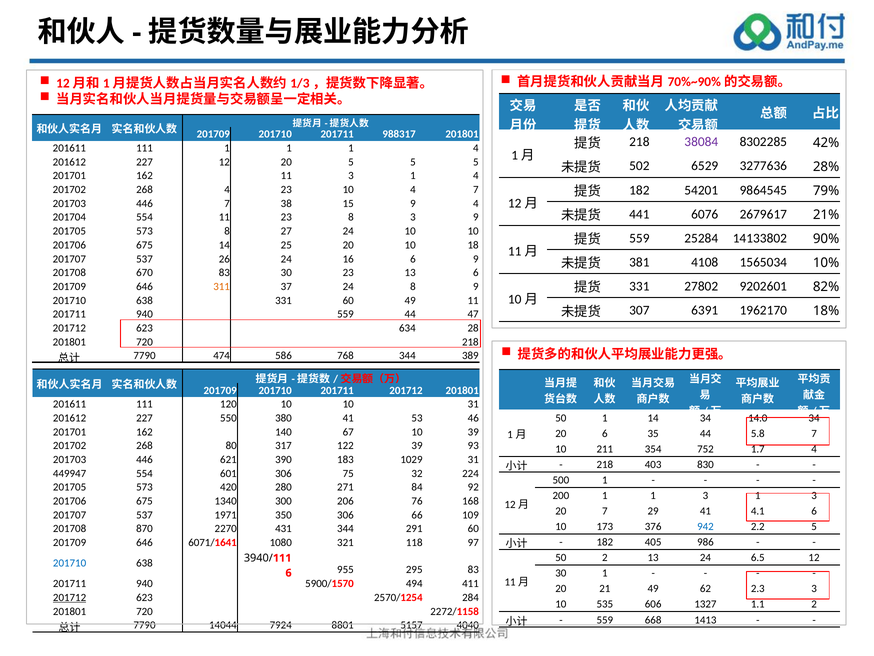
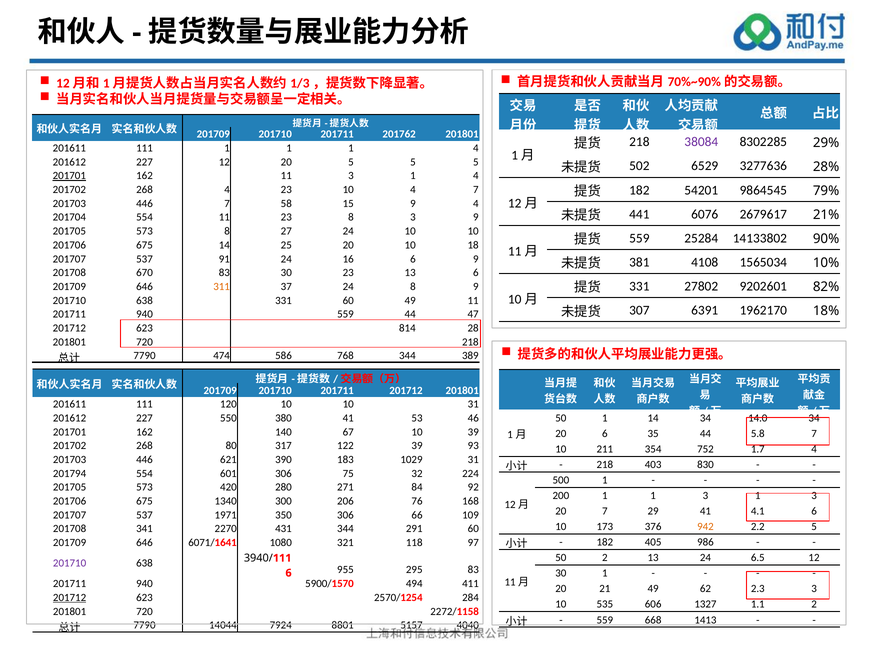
988317: 988317 -> 201762
42%: 42% -> 29%
201701 at (69, 176) underline: none -> present
38: 38 -> 58
26: 26 -> 91
634: 634 -> 814
449947: 449947 -> 201794
942 colour: blue -> orange
870: 870 -> 341
201710 at (70, 563) colour: blue -> purple
